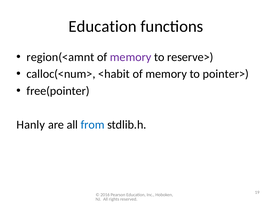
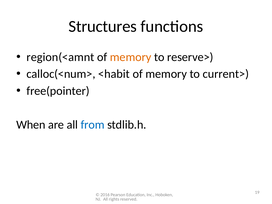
Education at (103, 26): Education -> Structures
memory at (131, 57) colour: purple -> orange
pointer>: pointer> -> current>
Hanly: Hanly -> When
